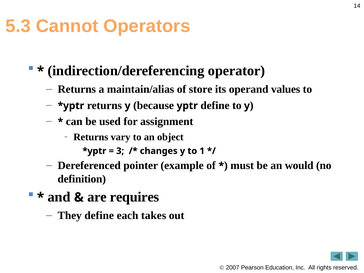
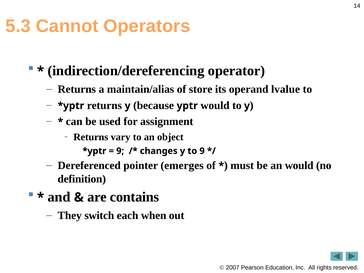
values: values -> lvalue
yptr define: define -> would
3 at (120, 151): 3 -> 9
to 1: 1 -> 9
example: example -> emerges
requires: requires -> contains
They define: define -> switch
takes: takes -> when
